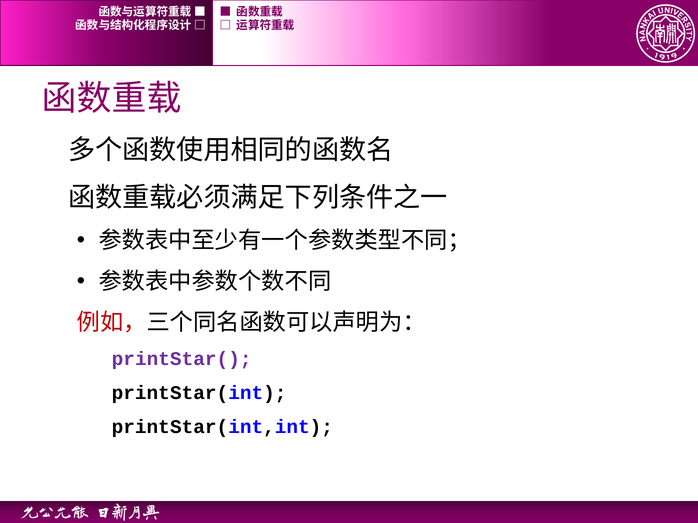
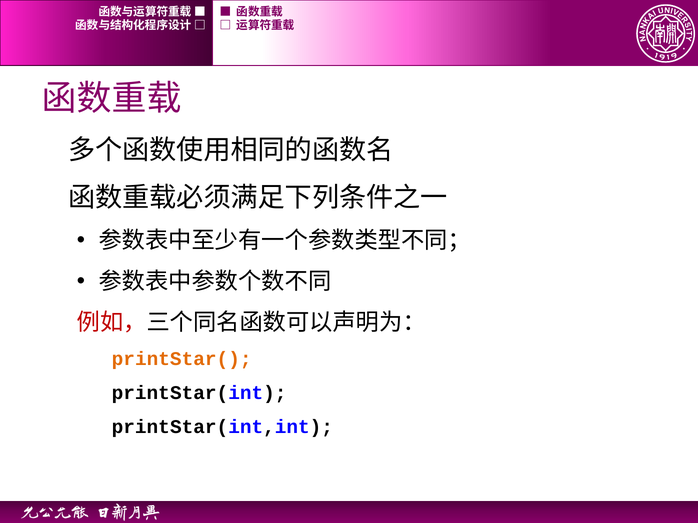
printStar( colour: purple -> orange
